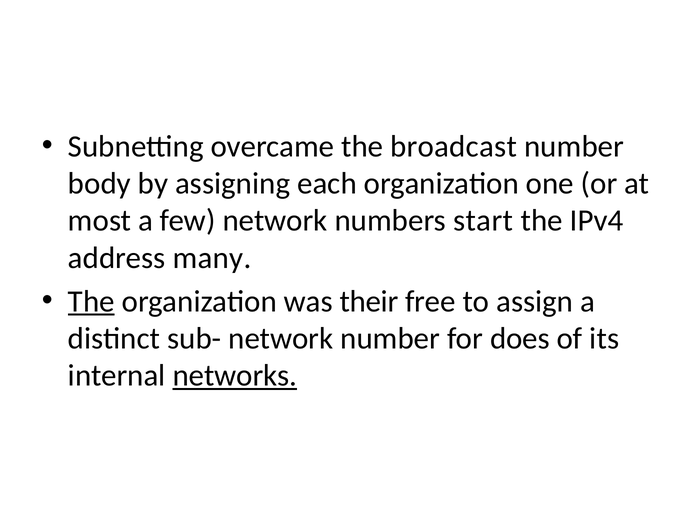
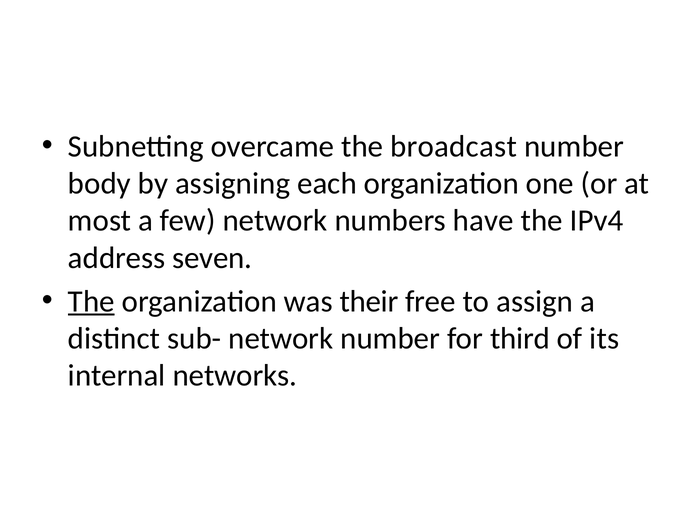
start: start -> have
many: many -> seven
does: does -> third
networks underline: present -> none
